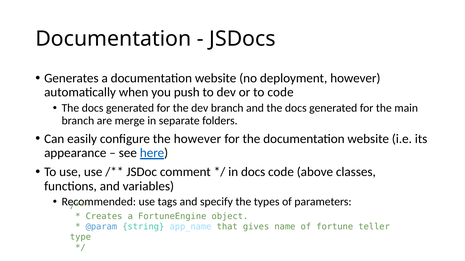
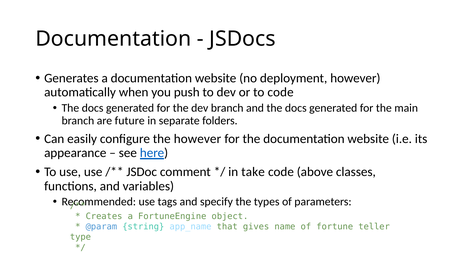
merge: merge -> future
in docs: docs -> take
